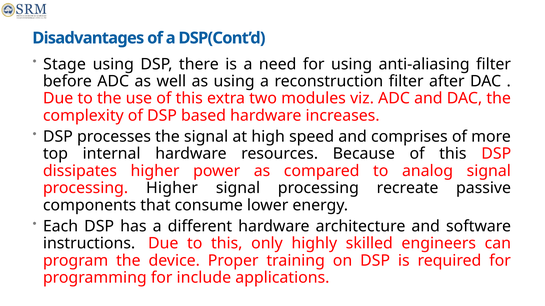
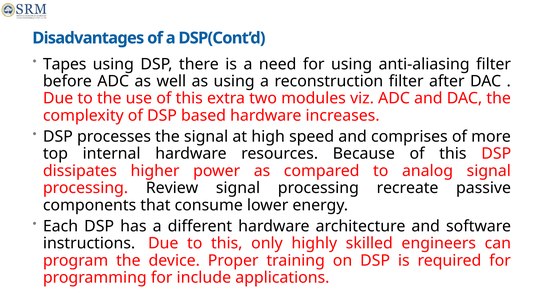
Stage: Stage -> Tapes
processing Higher: Higher -> Review
